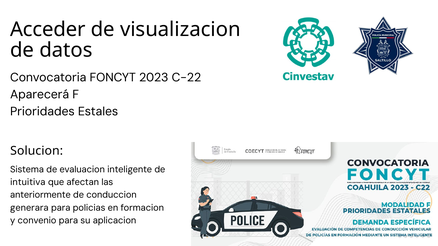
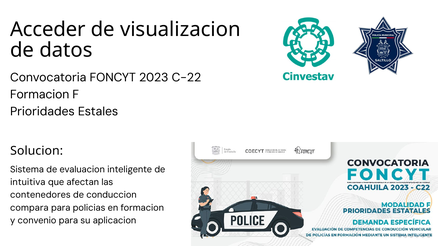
Aparecerá at (40, 95): Aparecerá -> Formacion
anteriormente: anteriormente -> contenedores
generara: generara -> compara
